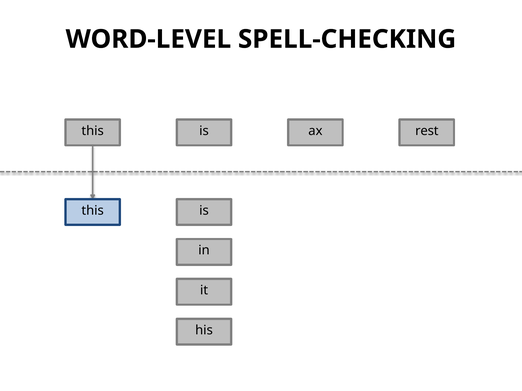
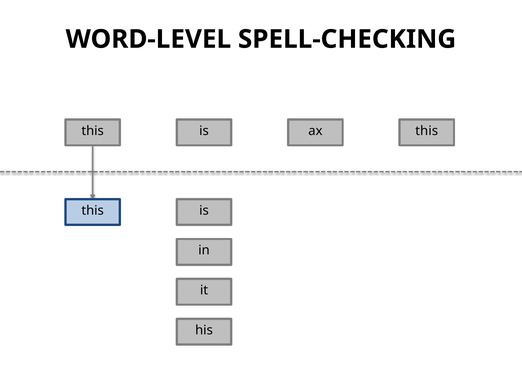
ax rest: rest -> this
